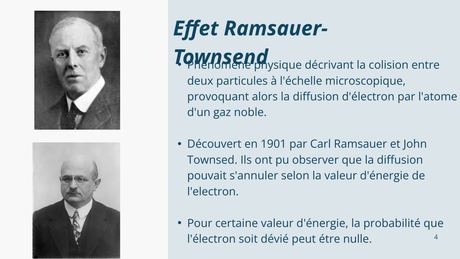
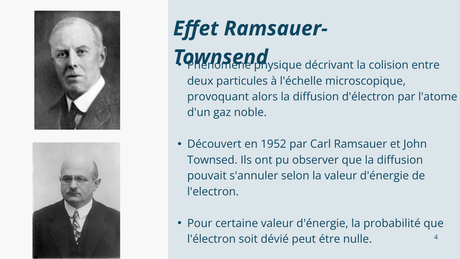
1901: 1901 -> 1952
